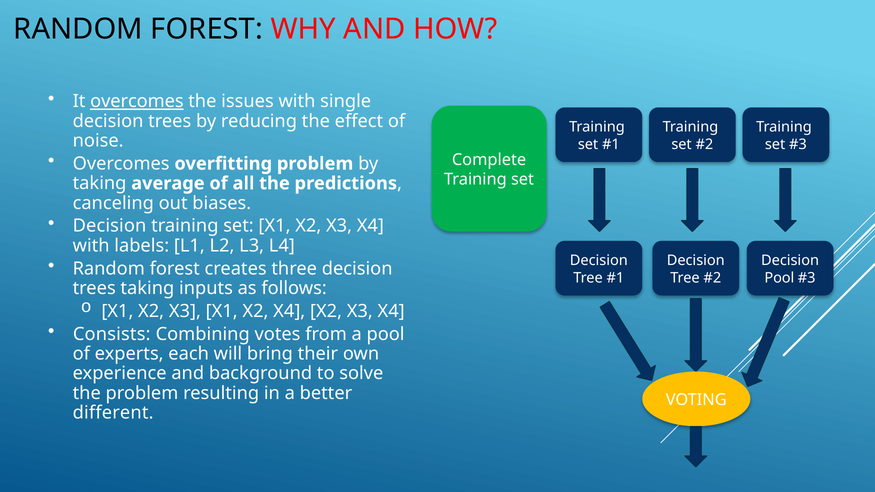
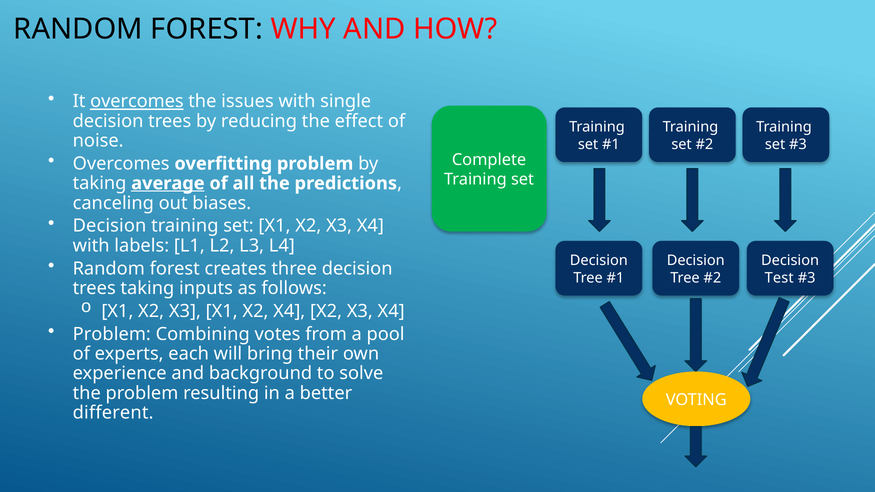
average underline: none -> present
Pool at (779, 278): Pool -> Test
Consists at (112, 334): Consists -> Problem
